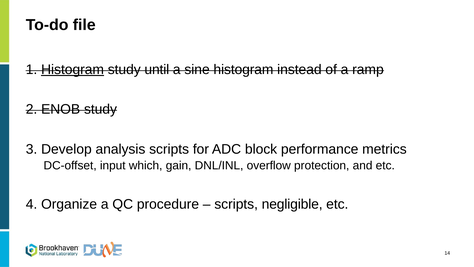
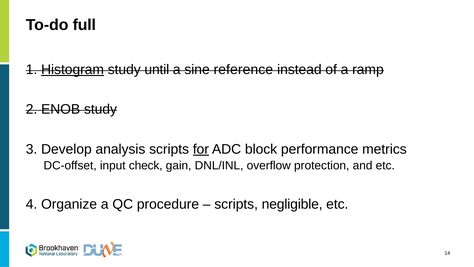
file: file -> full
sine histogram: histogram -> reference
for underline: none -> present
which: which -> check
